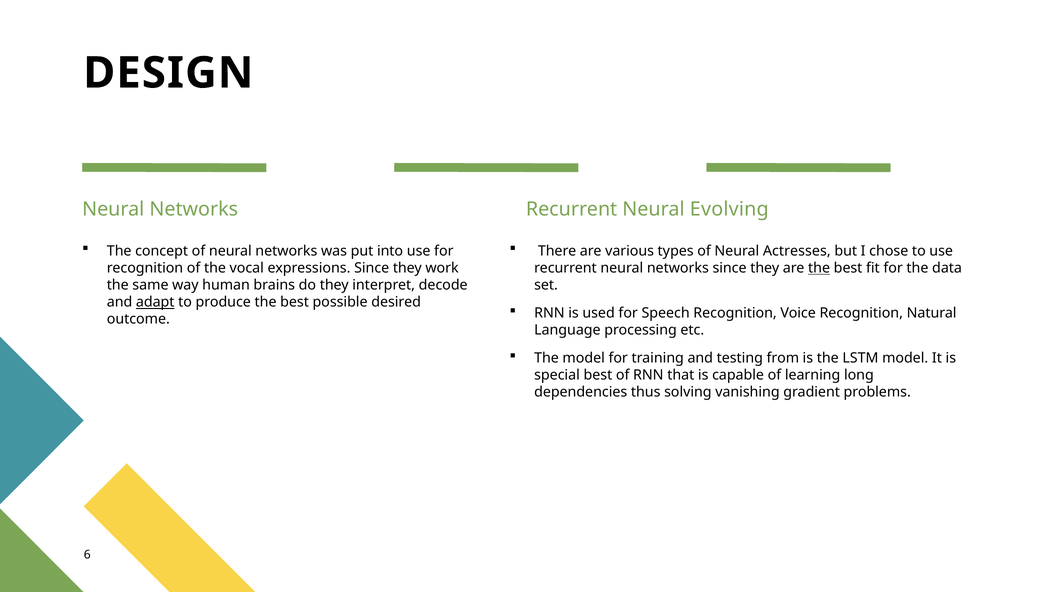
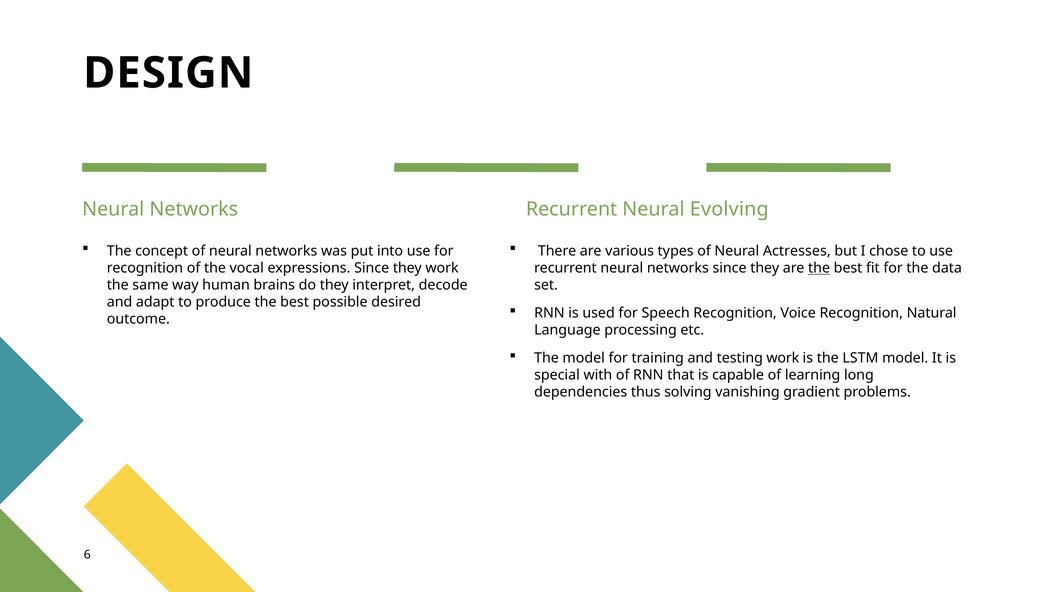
adapt underline: present -> none
testing from: from -> work
special best: best -> with
